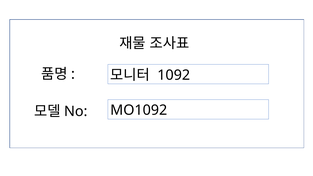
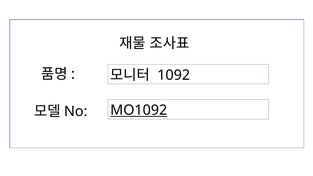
MO1092 underline: none -> present
